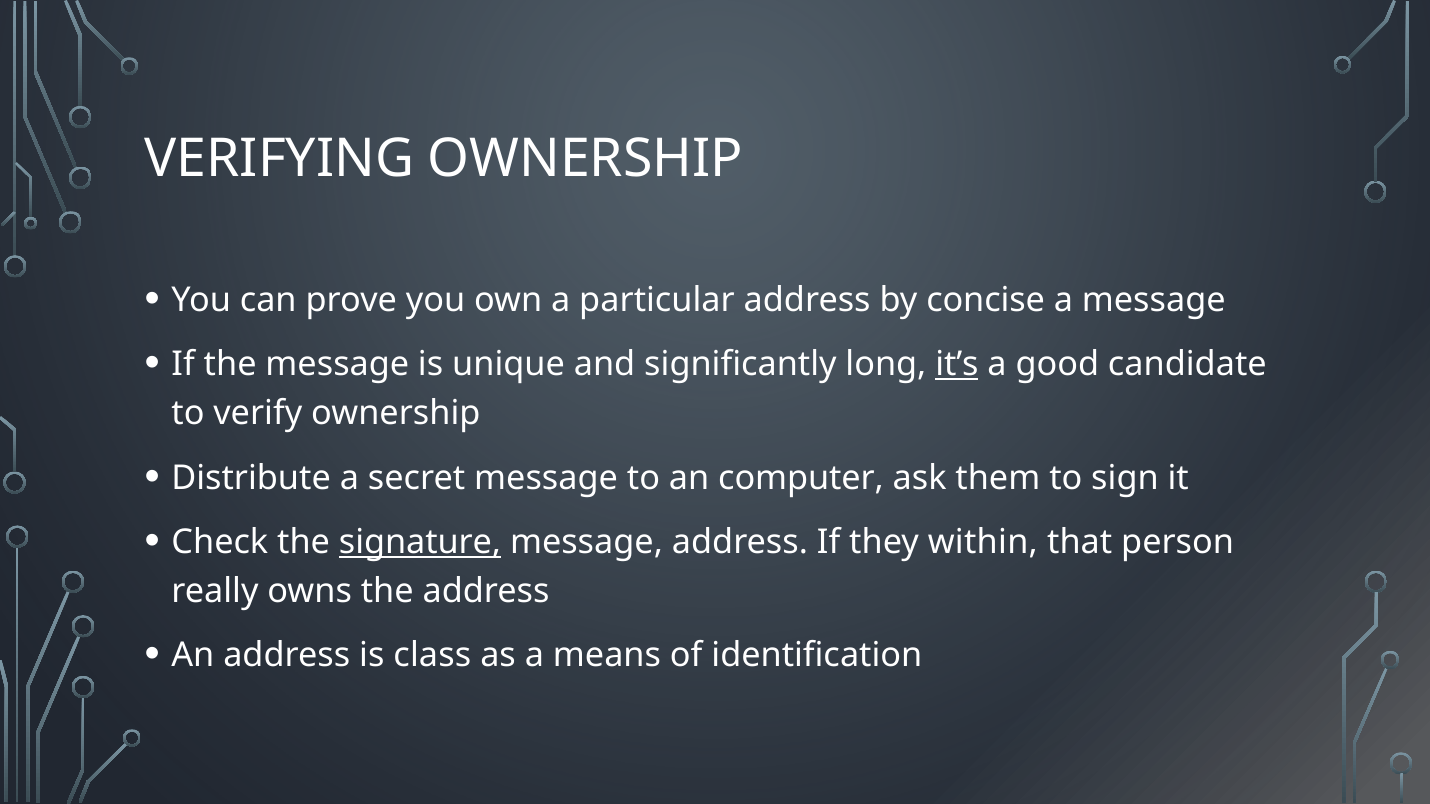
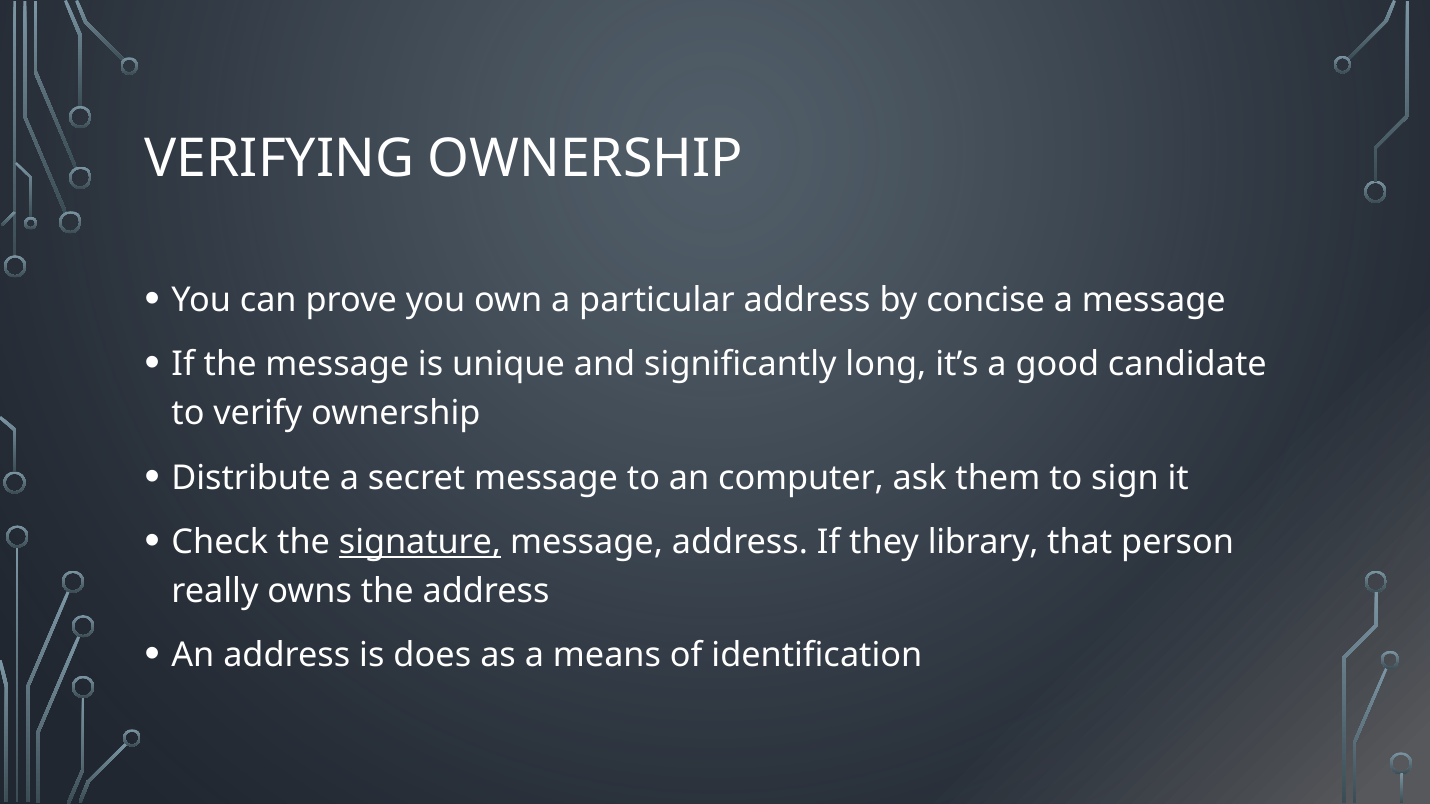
it’s underline: present -> none
within: within -> library
class: class -> does
